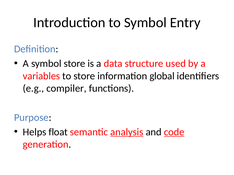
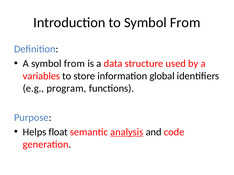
to Symbol Entry: Entry -> From
A symbol store: store -> from
compiler: compiler -> program
code underline: present -> none
